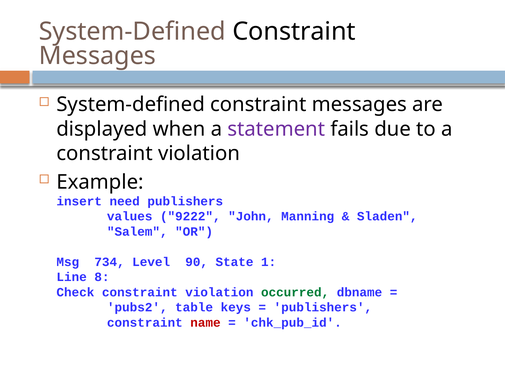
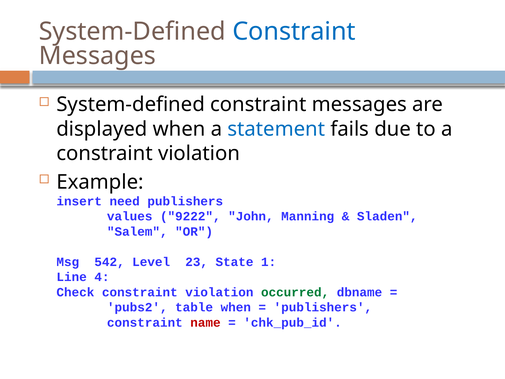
Constraint at (294, 32) colour: black -> blue
statement colour: purple -> blue
734: 734 -> 542
90: 90 -> 23
8: 8 -> 4
table keys: keys -> when
